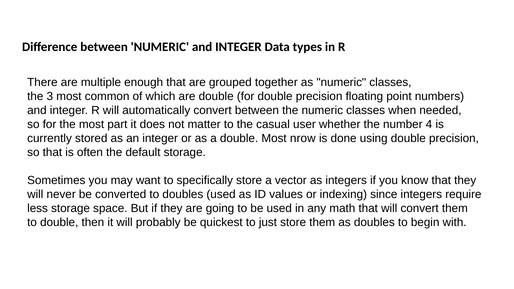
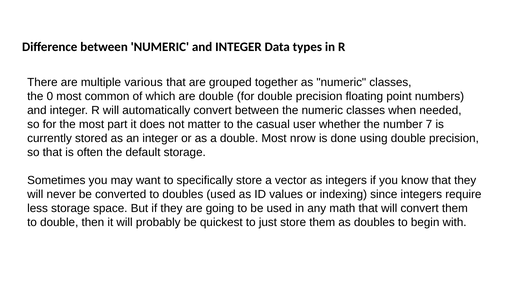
enough: enough -> various
3: 3 -> 0
4: 4 -> 7
